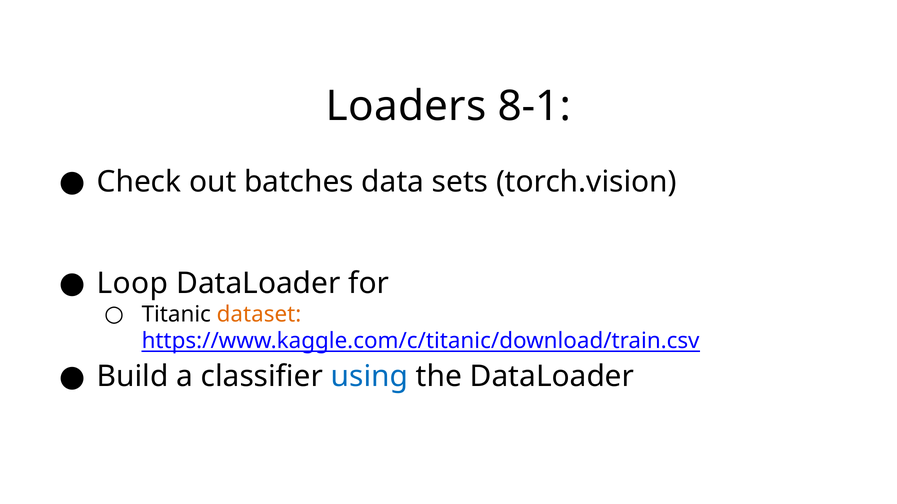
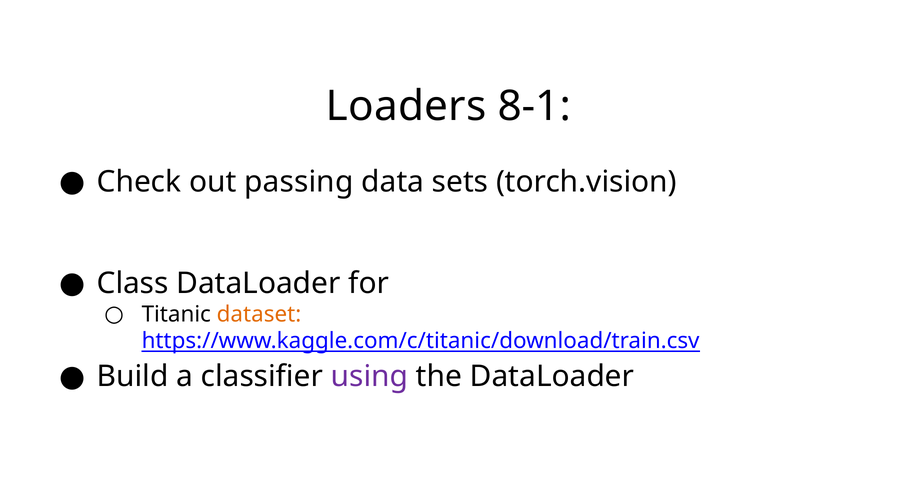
batches: batches -> passing
Loop: Loop -> Class
using colour: blue -> purple
